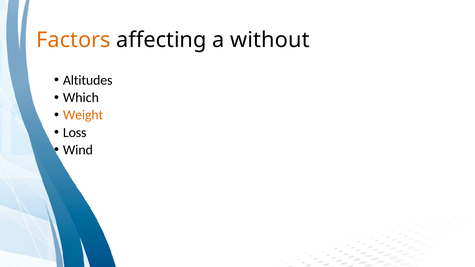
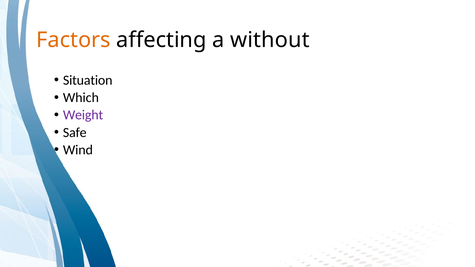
Altitudes: Altitudes -> Situation
Weight colour: orange -> purple
Loss: Loss -> Safe
